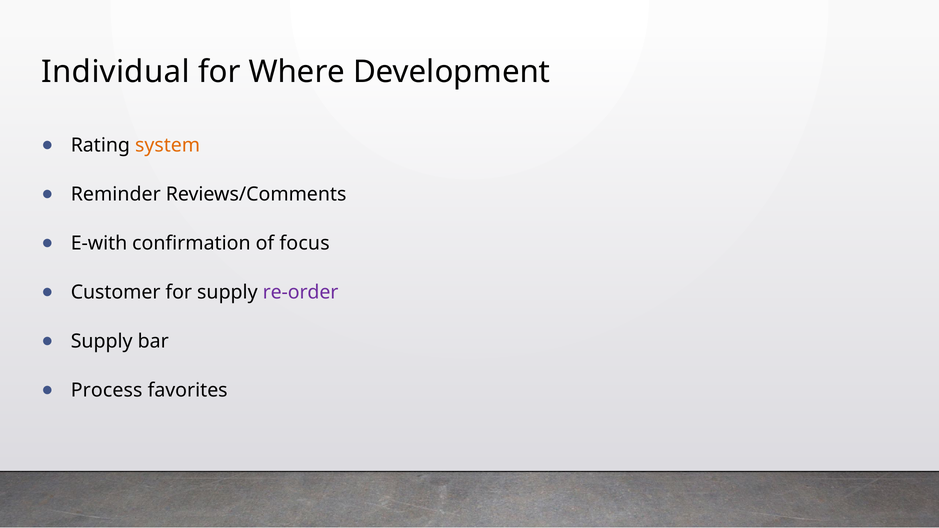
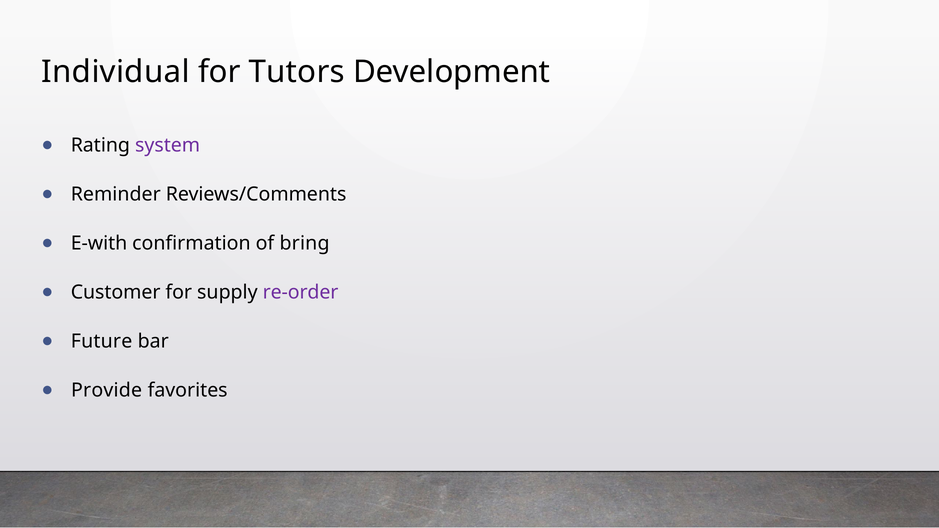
Where: Where -> Tutors
system colour: orange -> purple
focus: focus -> bring
Supply at (102, 342): Supply -> Future
Process: Process -> Provide
